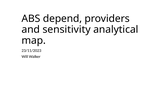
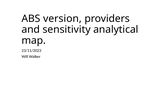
depend: depend -> version
